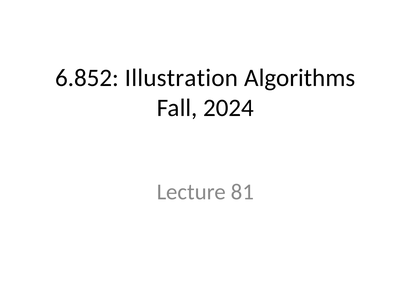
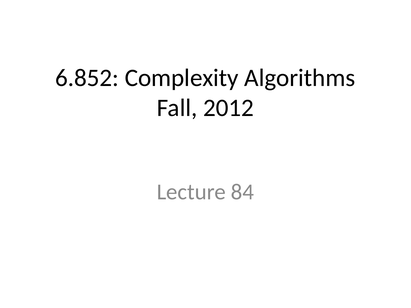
Illustration: Illustration -> Complexity
2024: 2024 -> 2012
81: 81 -> 84
